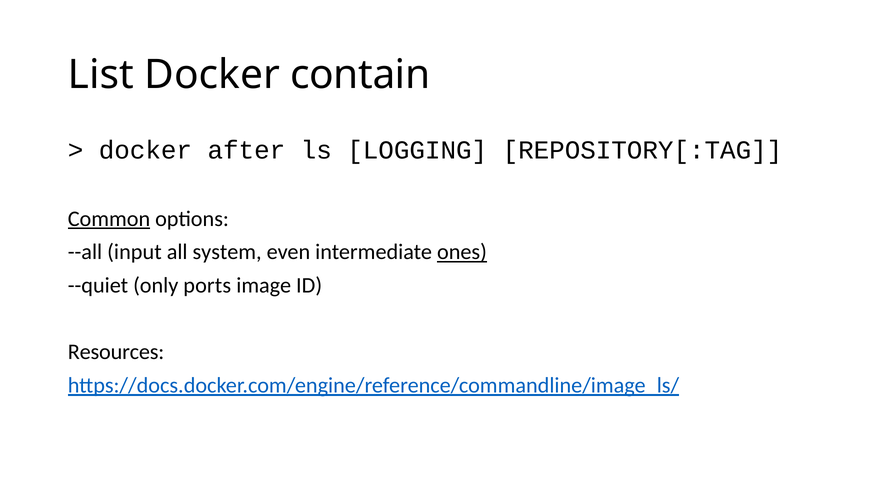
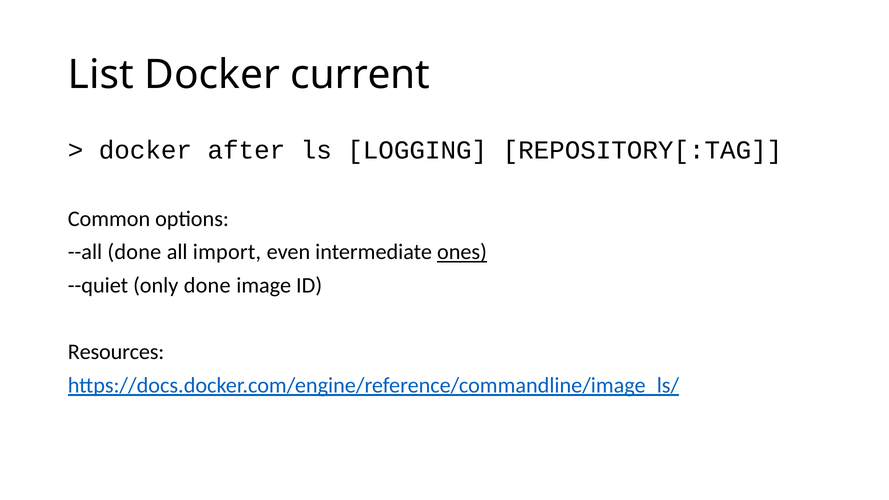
contain: contain -> current
Common underline: present -> none
--all input: input -> done
system: system -> import
only ports: ports -> done
